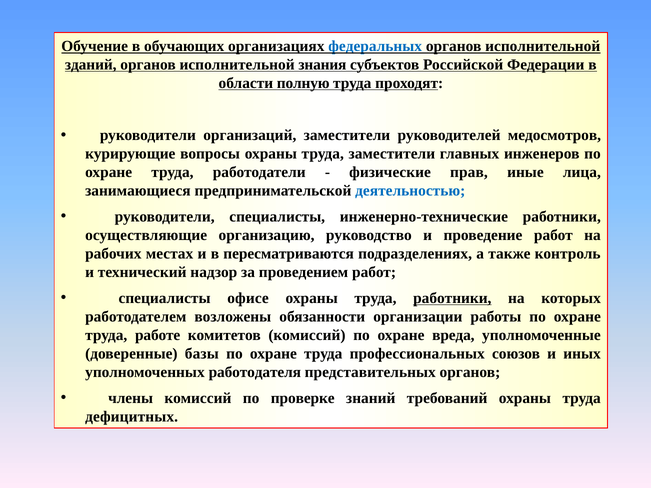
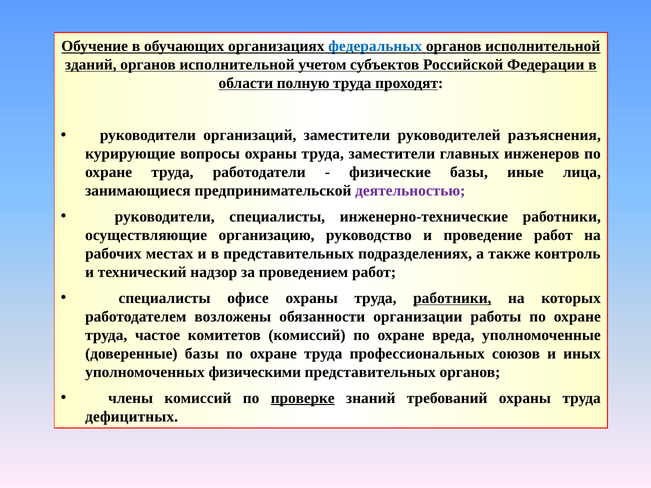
знания: знания -> учетом
медосмотров: медосмотров -> разъяснения
физические прав: прав -> базы
деятельностью colour: blue -> purple
в пересматриваются: пересматриваются -> представительных
работе: работе -> частое
работодателя: работодателя -> физическими
проверке underline: none -> present
